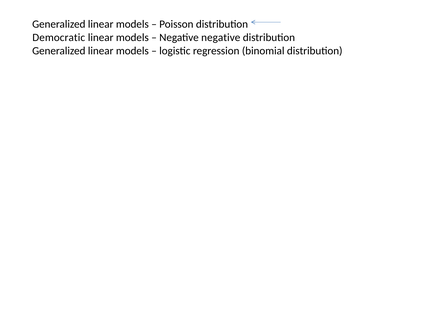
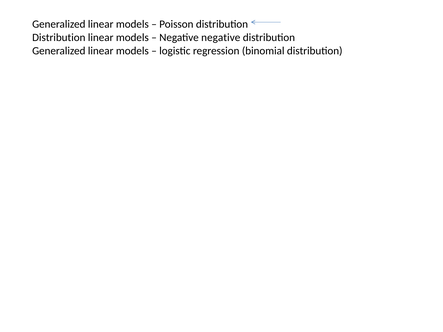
Democratic at (59, 38): Democratic -> Distribution
